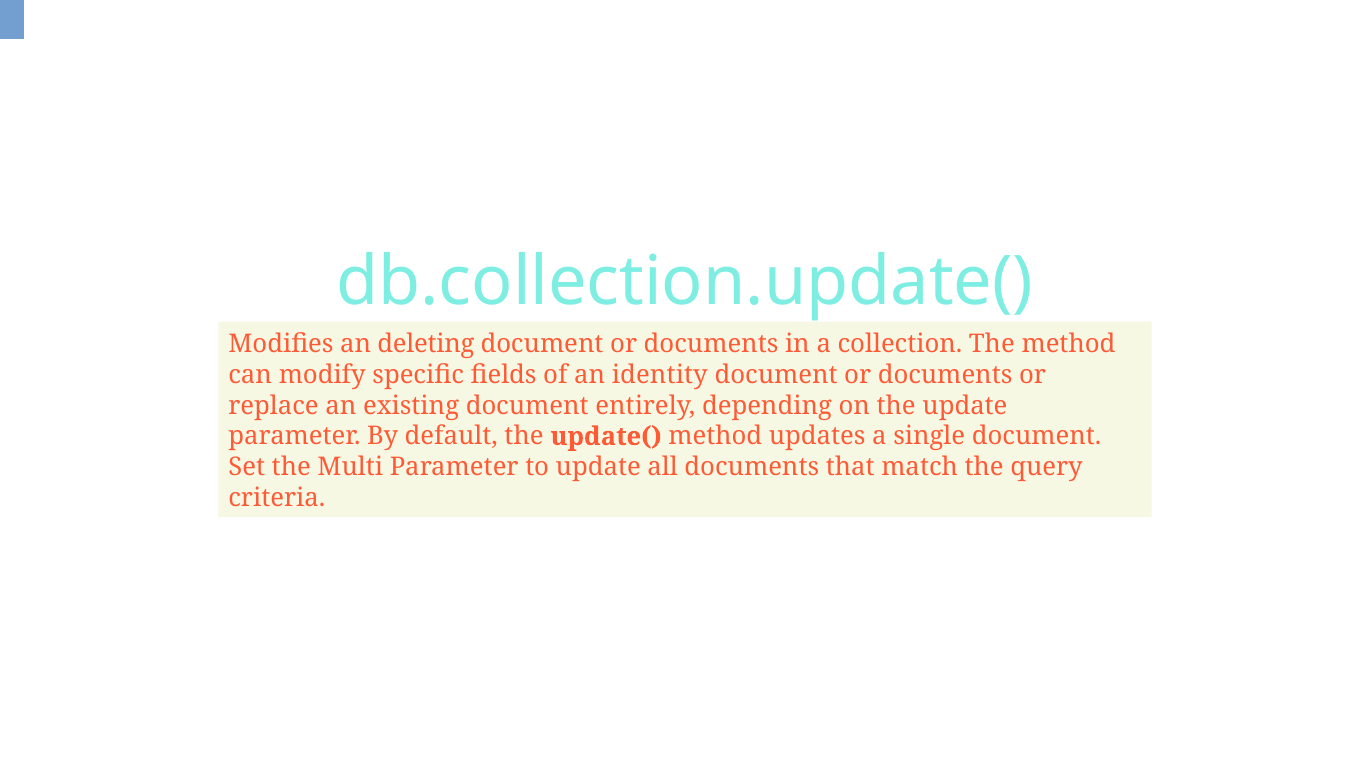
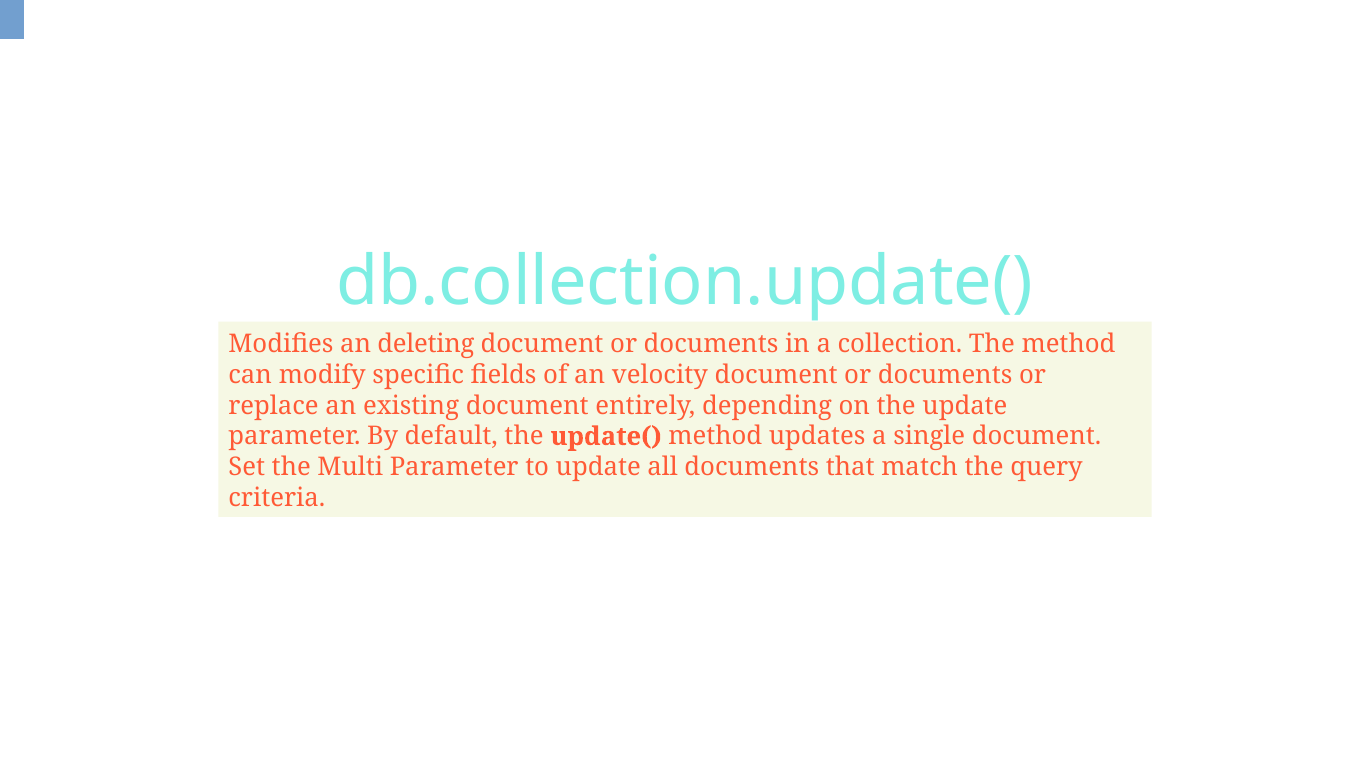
identity: identity -> velocity
